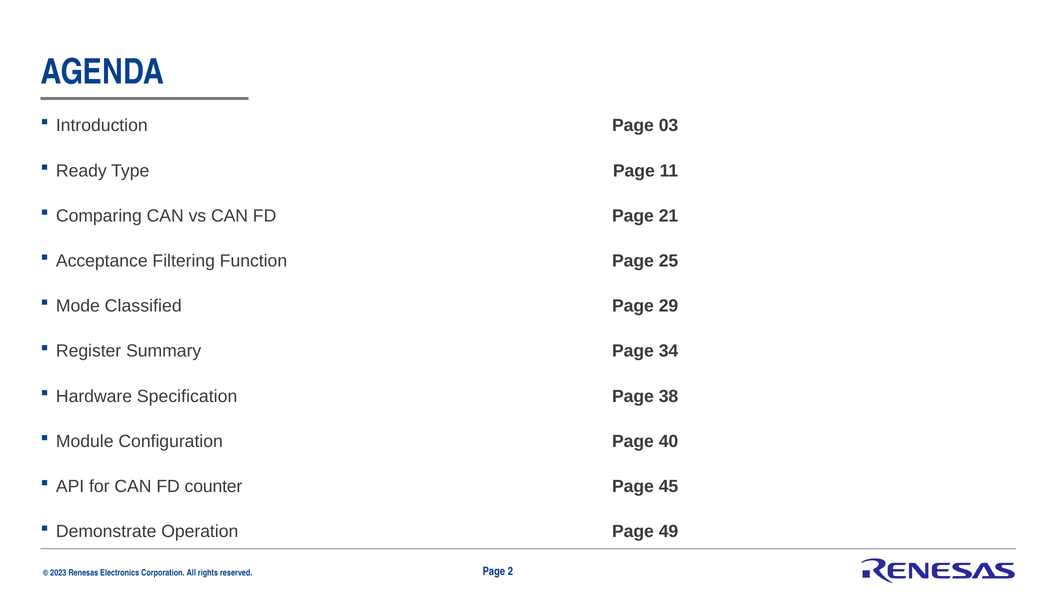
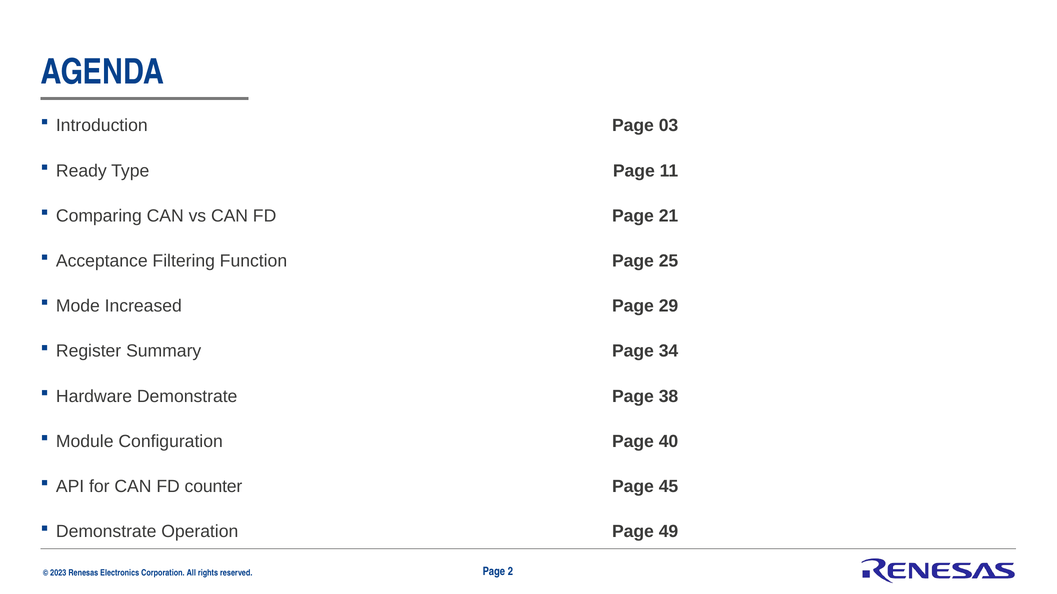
Classified: Classified -> Increased
Hardware Specification: Specification -> Demonstrate
